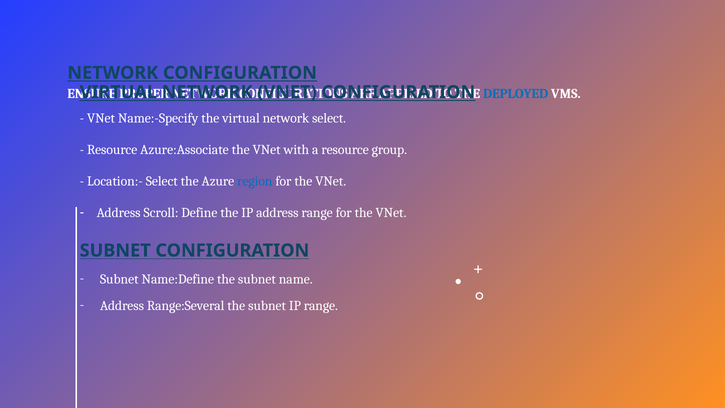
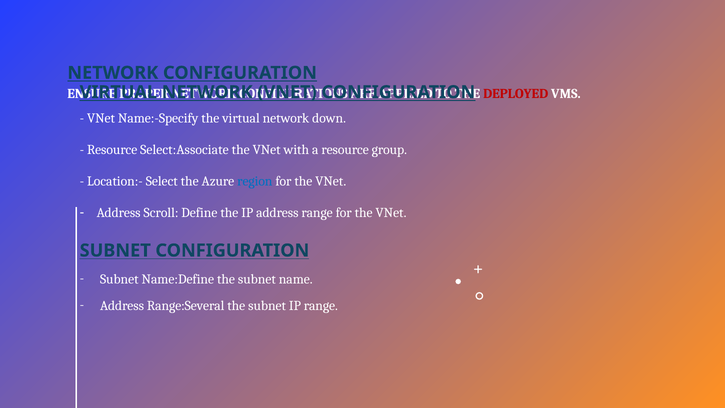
DEPLOYED colour: blue -> red
network select: select -> down
Azure:Associate: Azure:Associate -> Select:Associate
